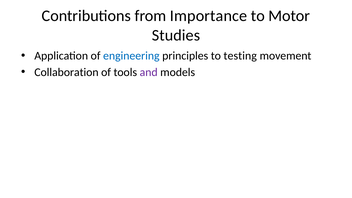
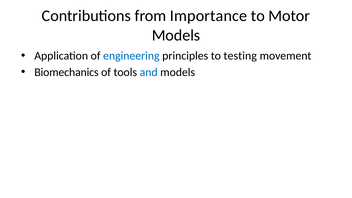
Studies at (176, 35): Studies -> Models
Collaboration: Collaboration -> Biomechanics
and colour: purple -> blue
